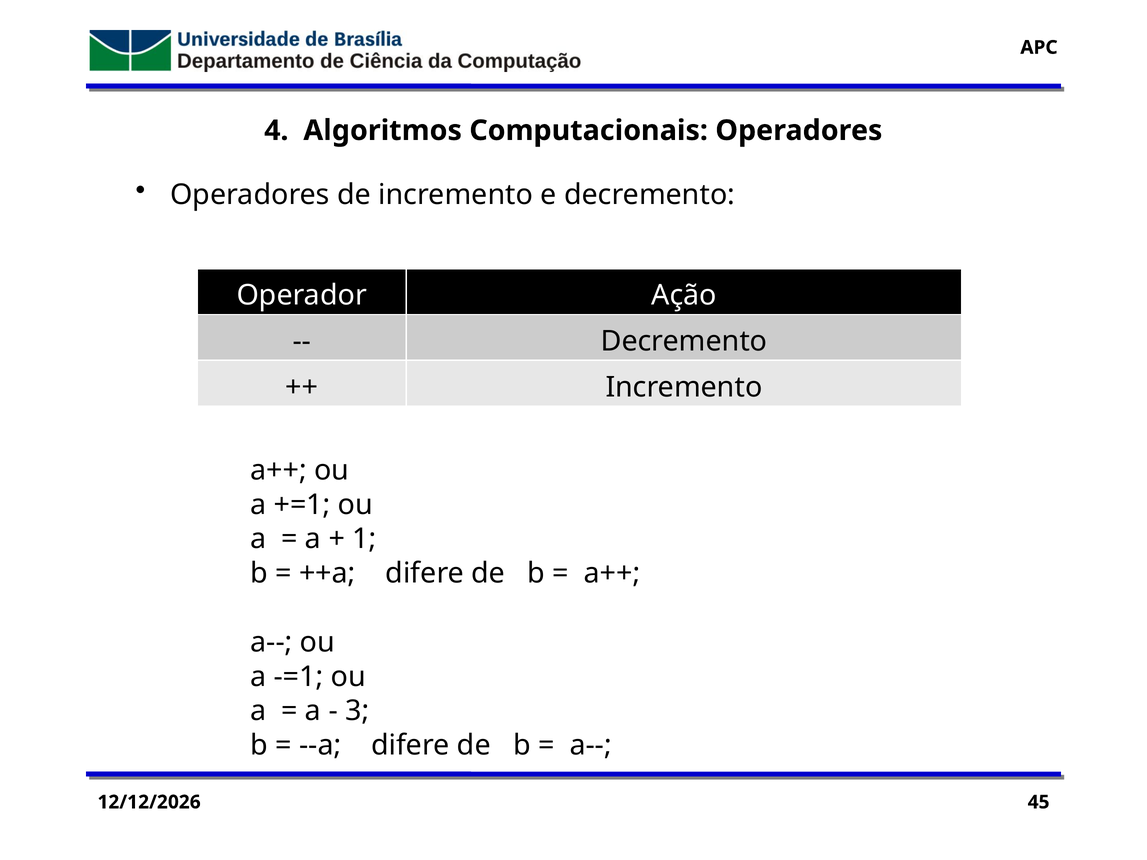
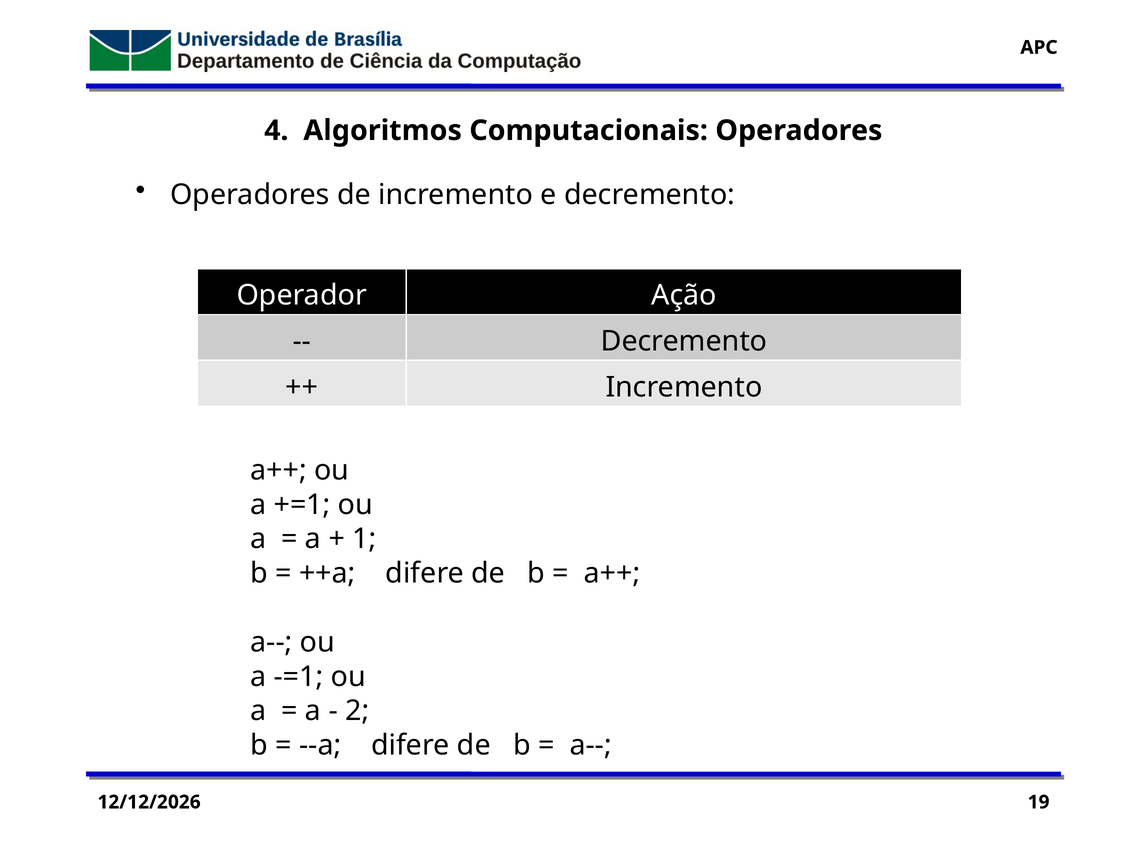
3: 3 -> 2
45: 45 -> 19
